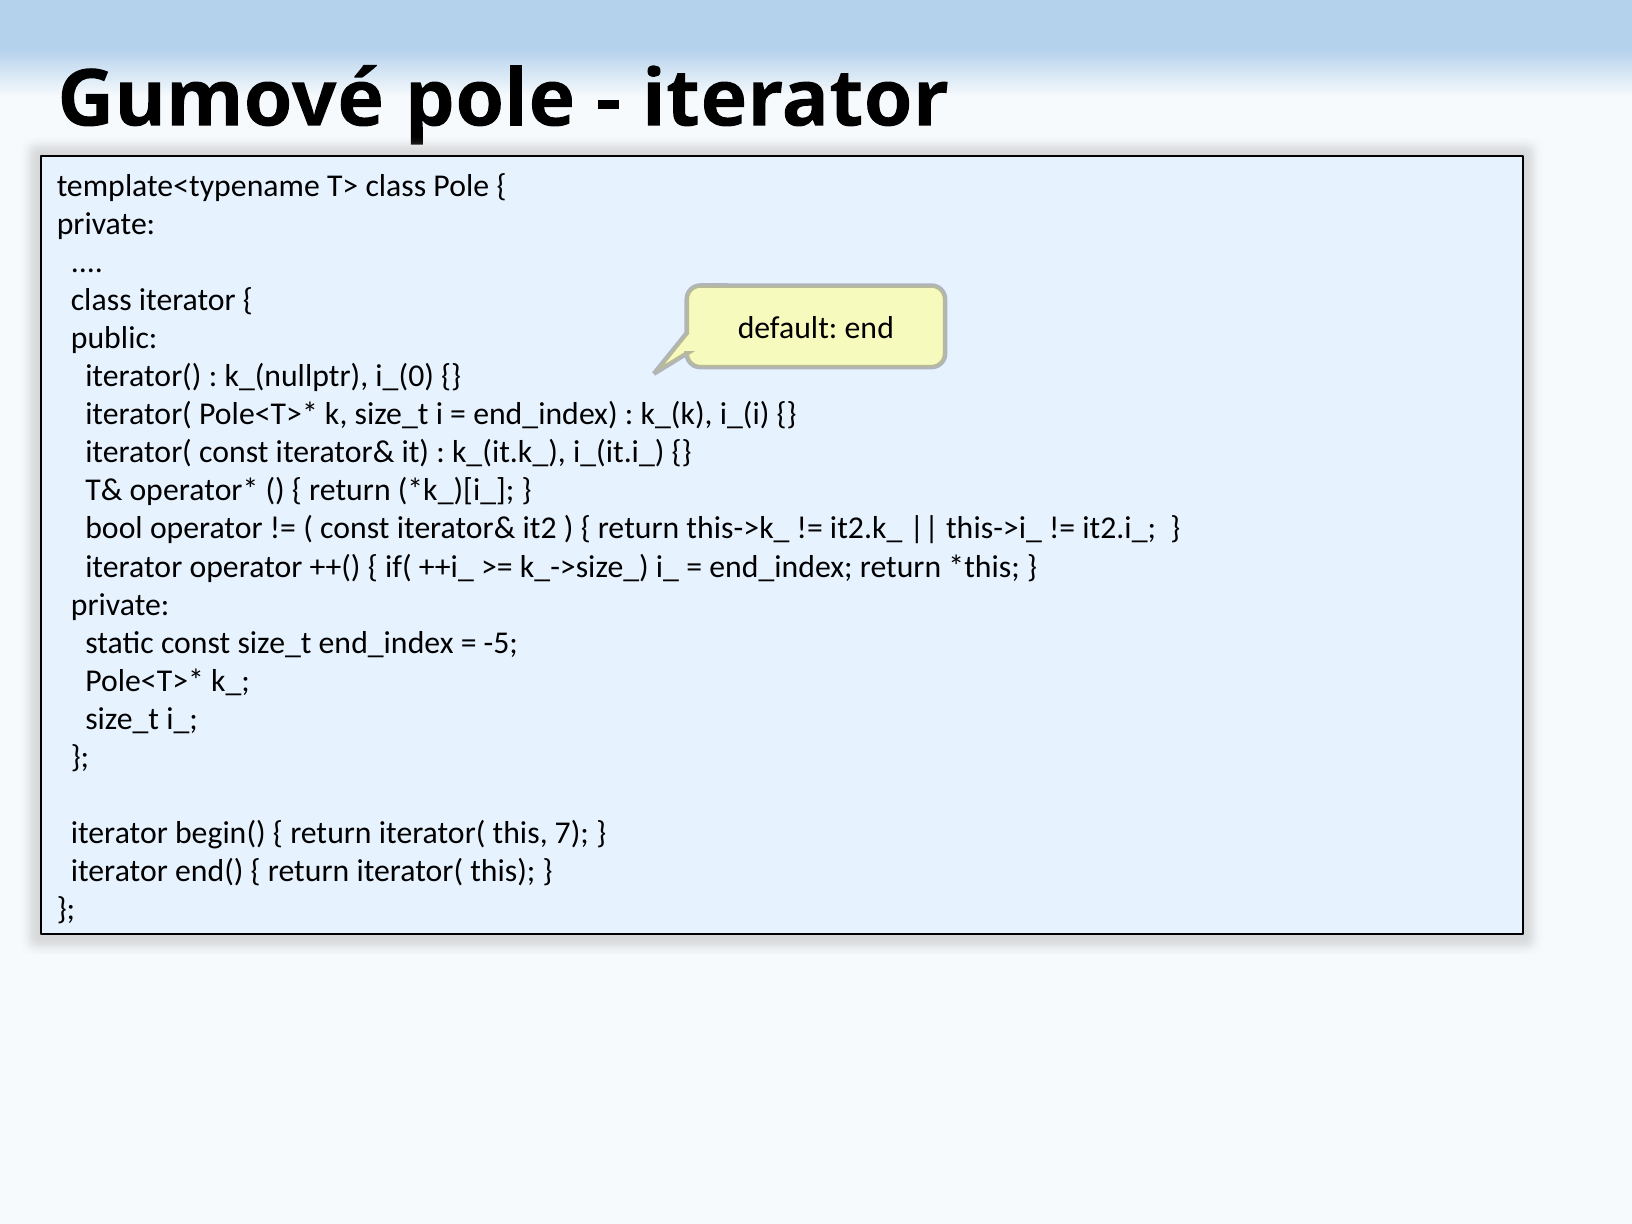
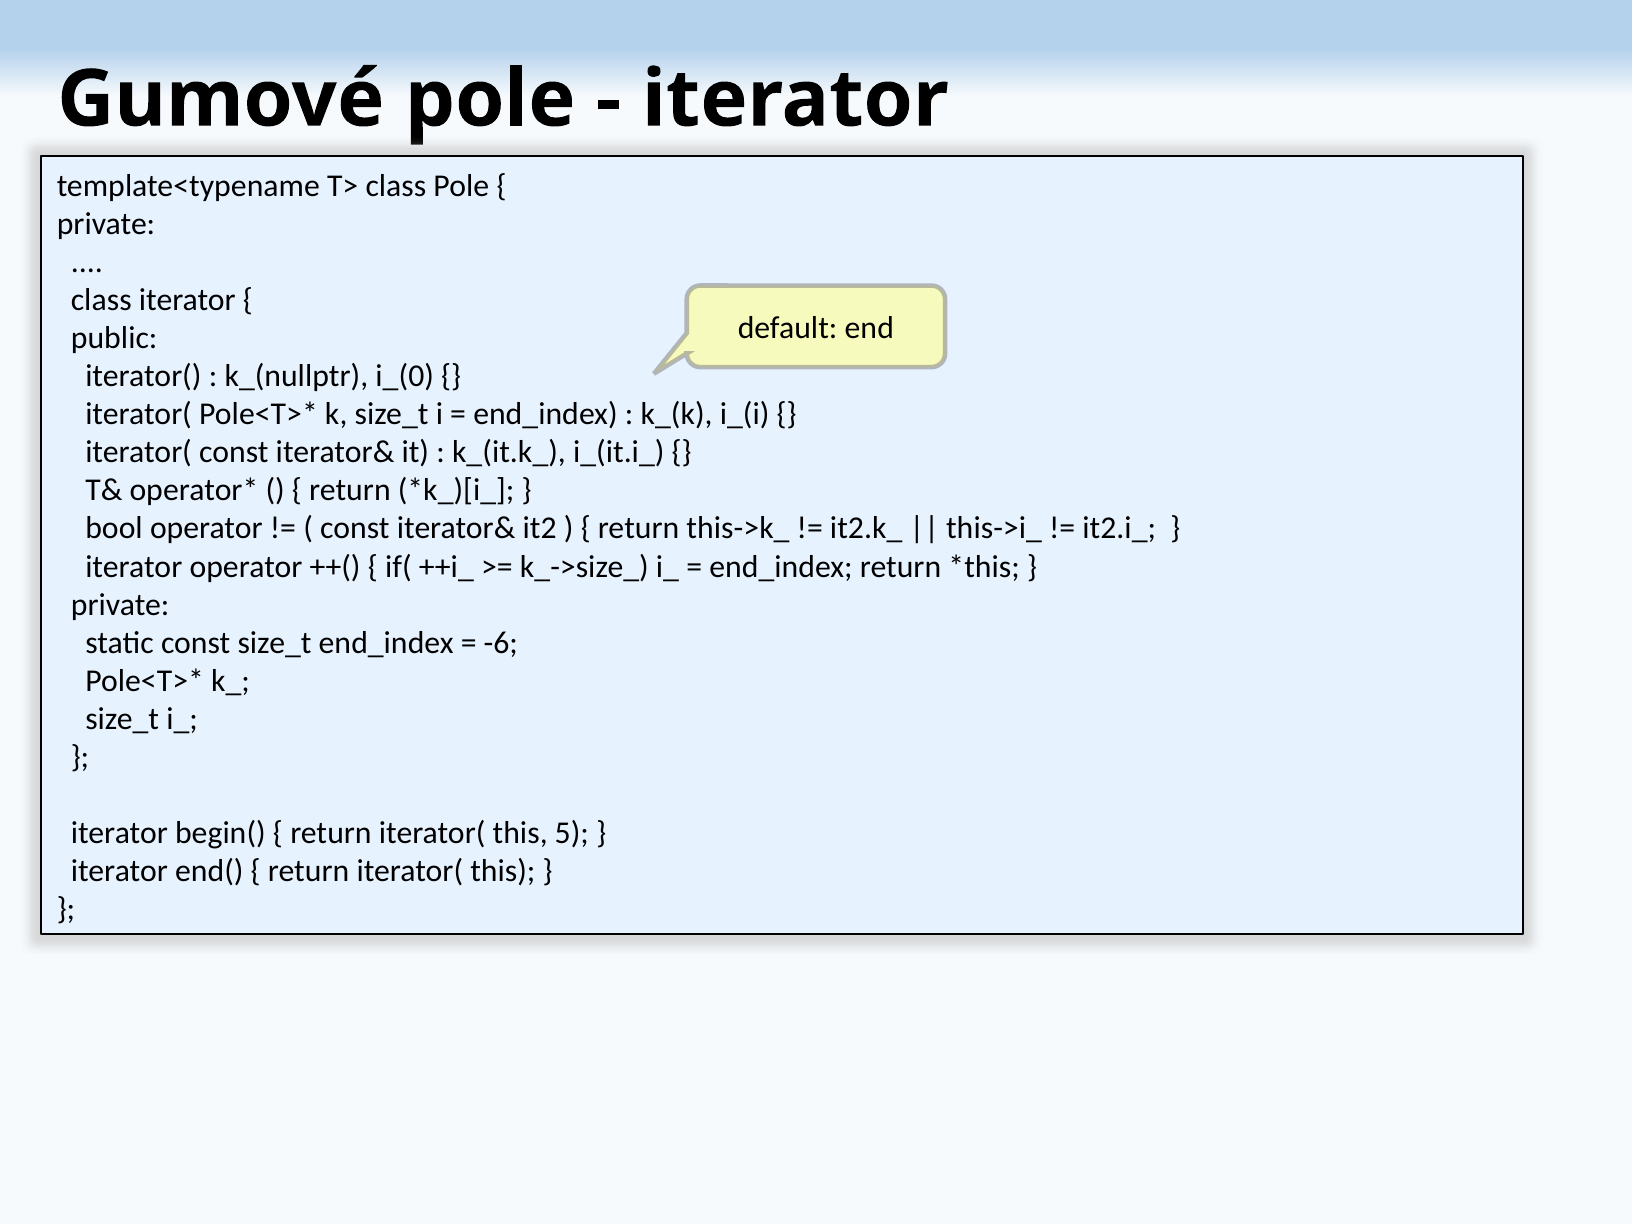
-5: -5 -> -6
7: 7 -> 5
